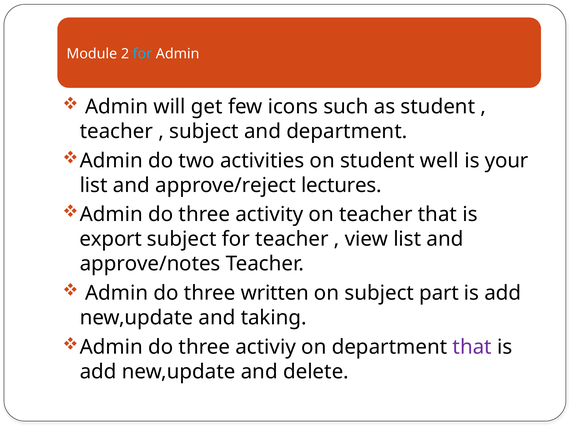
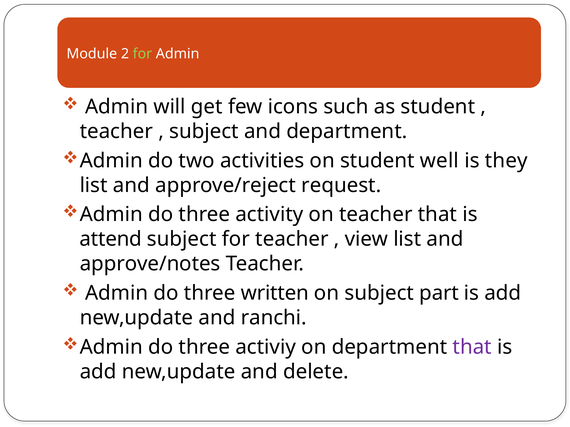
for at (142, 54) colour: light blue -> light green
your: your -> they
lectures: lectures -> request
export: export -> attend
taking: taking -> ranchi
